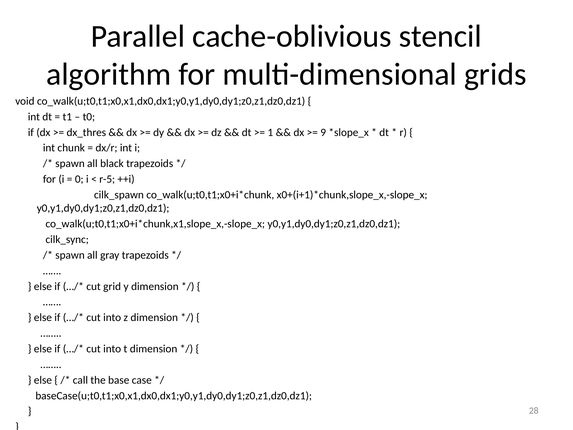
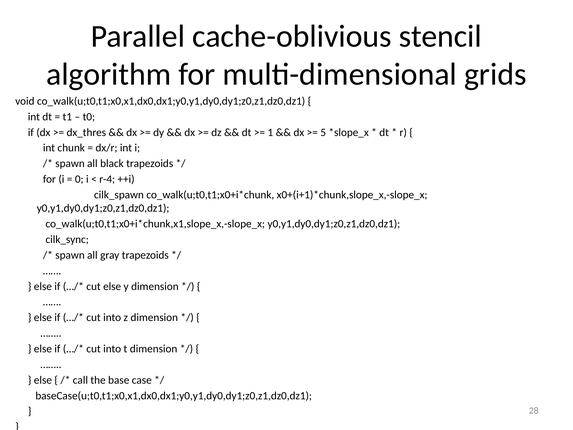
9: 9 -> 5
r-5: r-5 -> r-4
cut grid: grid -> else
